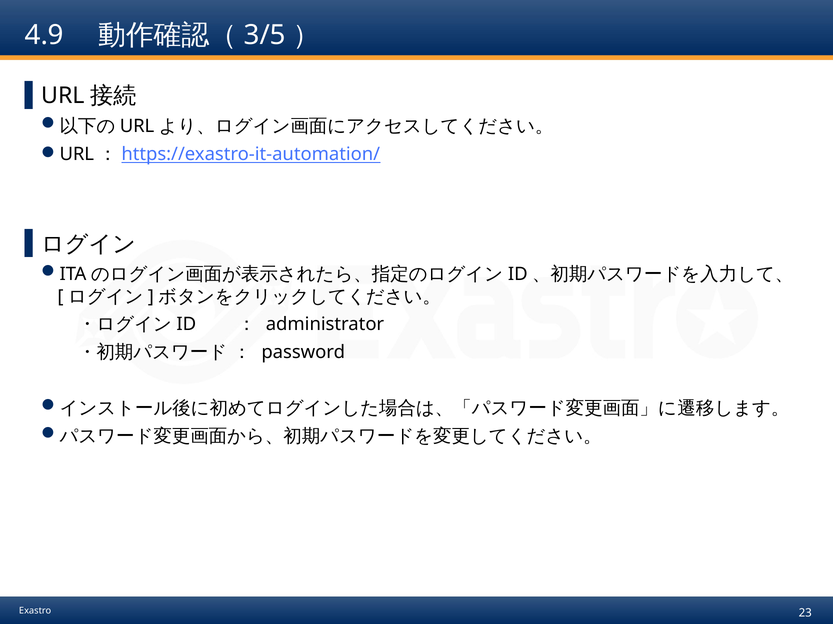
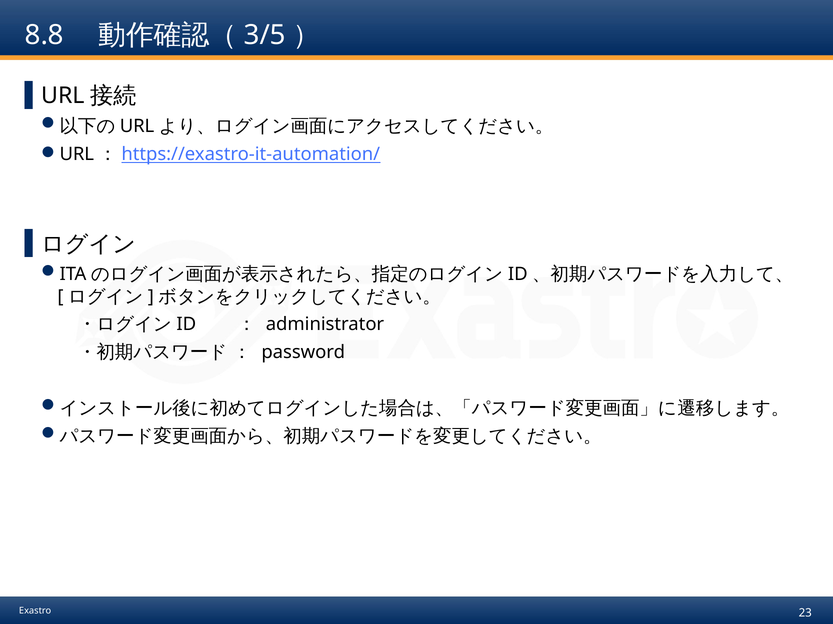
4.9: 4.9 -> 8.8
